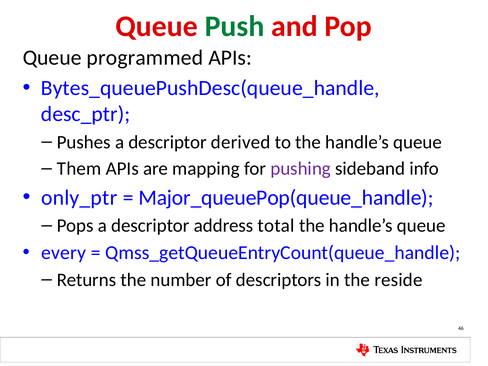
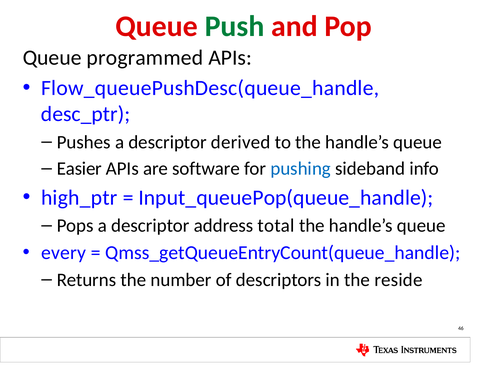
Bytes_queuePushDesc(queue_handle: Bytes_queuePushDesc(queue_handle -> Flow_queuePushDesc(queue_handle
Them: Them -> Easier
mapping: mapping -> software
pushing colour: purple -> blue
only_ptr: only_ptr -> high_ptr
Major_queuePop(queue_handle: Major_queuePop(queue_handle -> Input_queuePop(queue_handle
